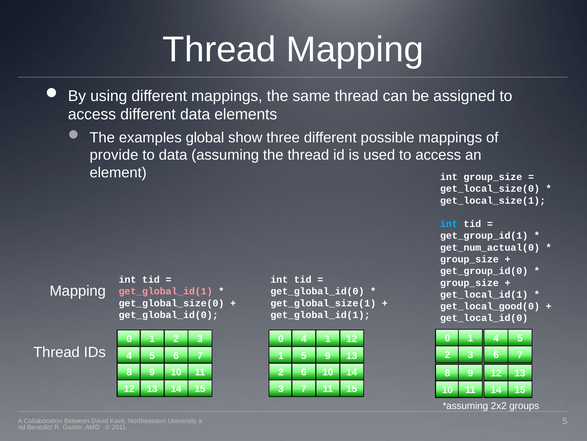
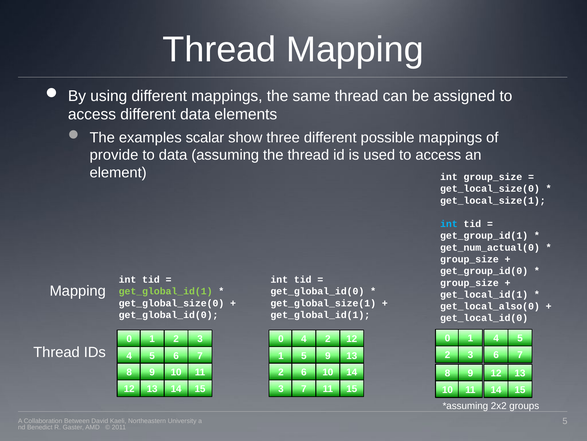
global: global -> scalar
get_global_id(1 at (166, 291) colour: pink -> light green
get_local_good(0: get_local_good(0 -> get_local_also(0
4 1: 1 -> 2
